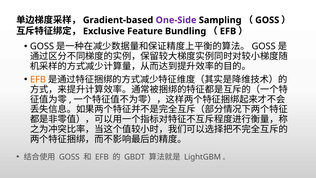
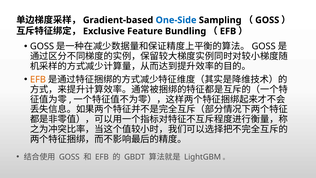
One-Side colour: purple -> blue
